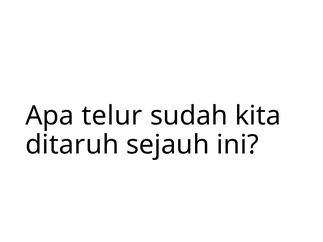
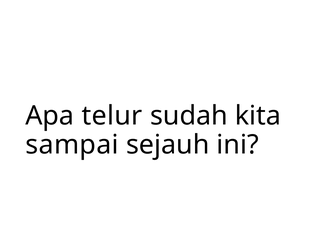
ditaruh: ditaruh -> sampai
